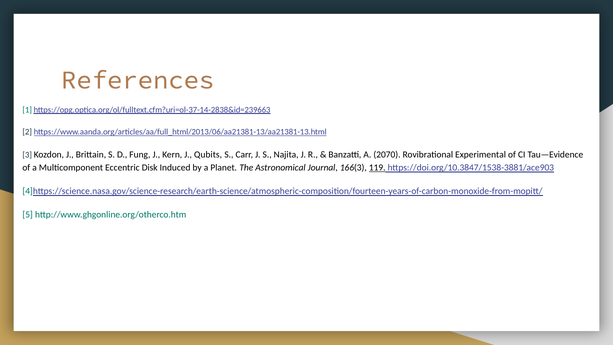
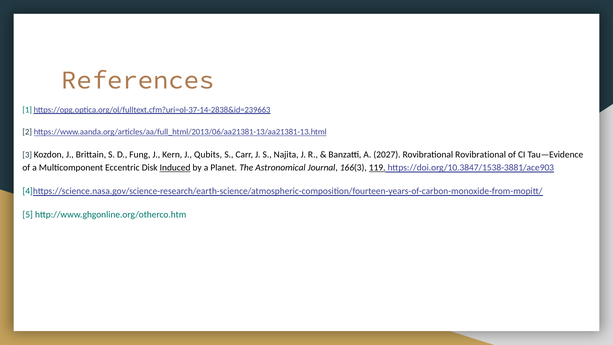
2070: 2070 -> 2027
Rovibrational Experimental: Experimental -> Rovibrational
Induced underline: none -> present
